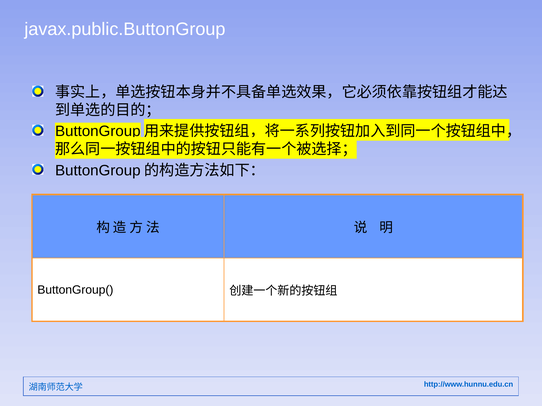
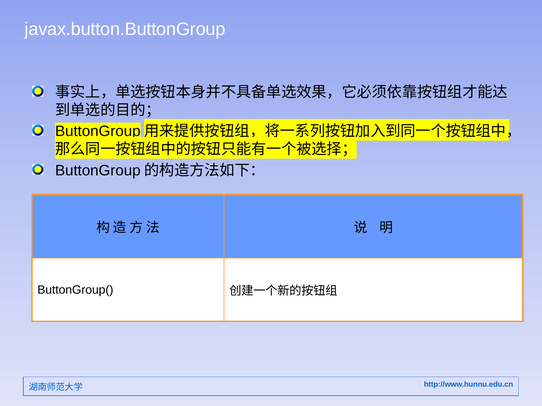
javax.public.ButtonGroup: javax.public.ButtonGroup -> javax.button.ButtonGroup
